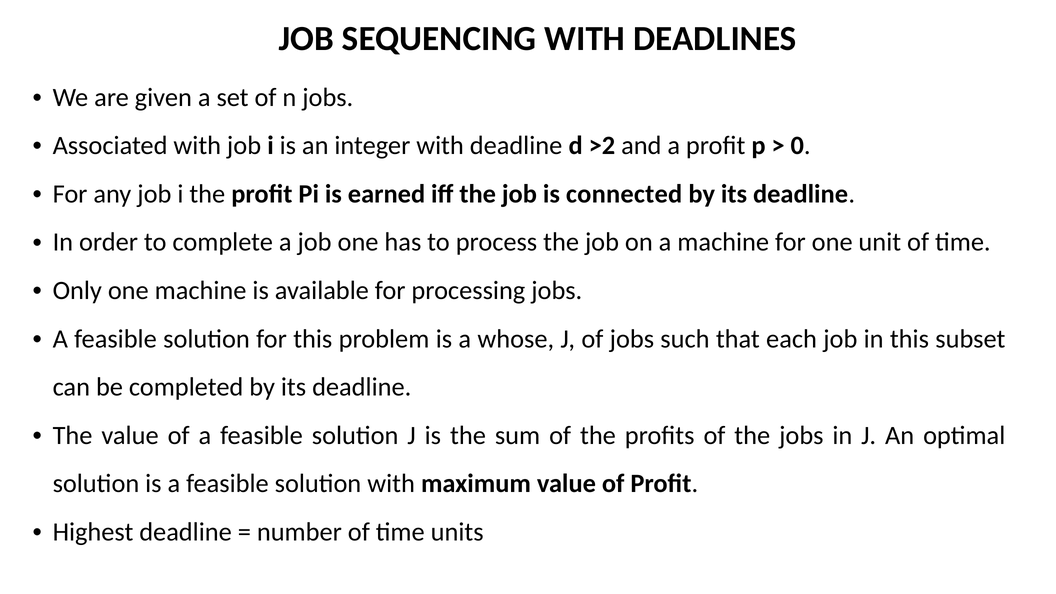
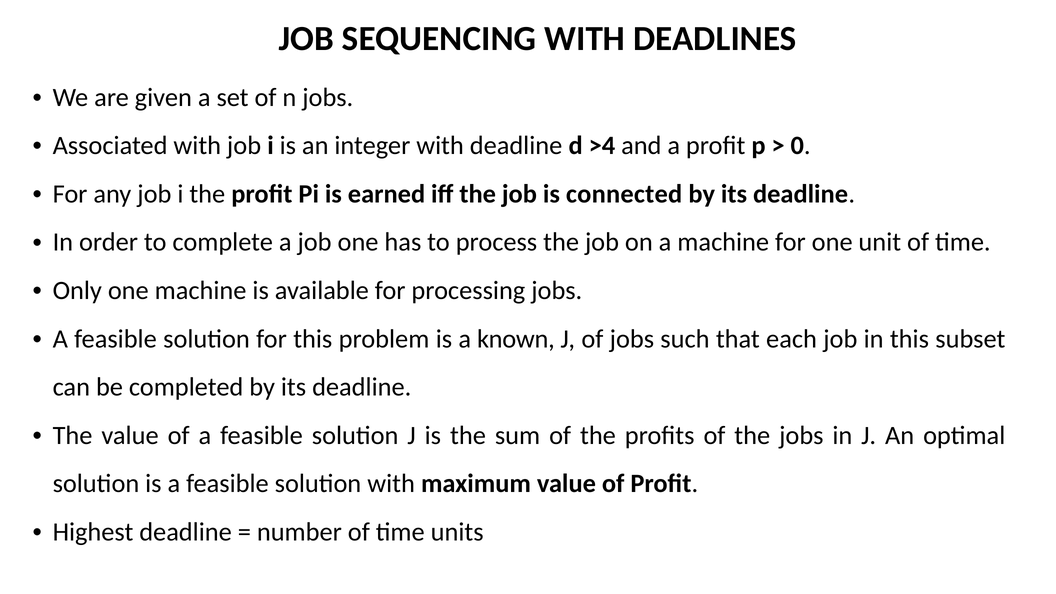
>2: >2 -> >4
whose: whose -> known
